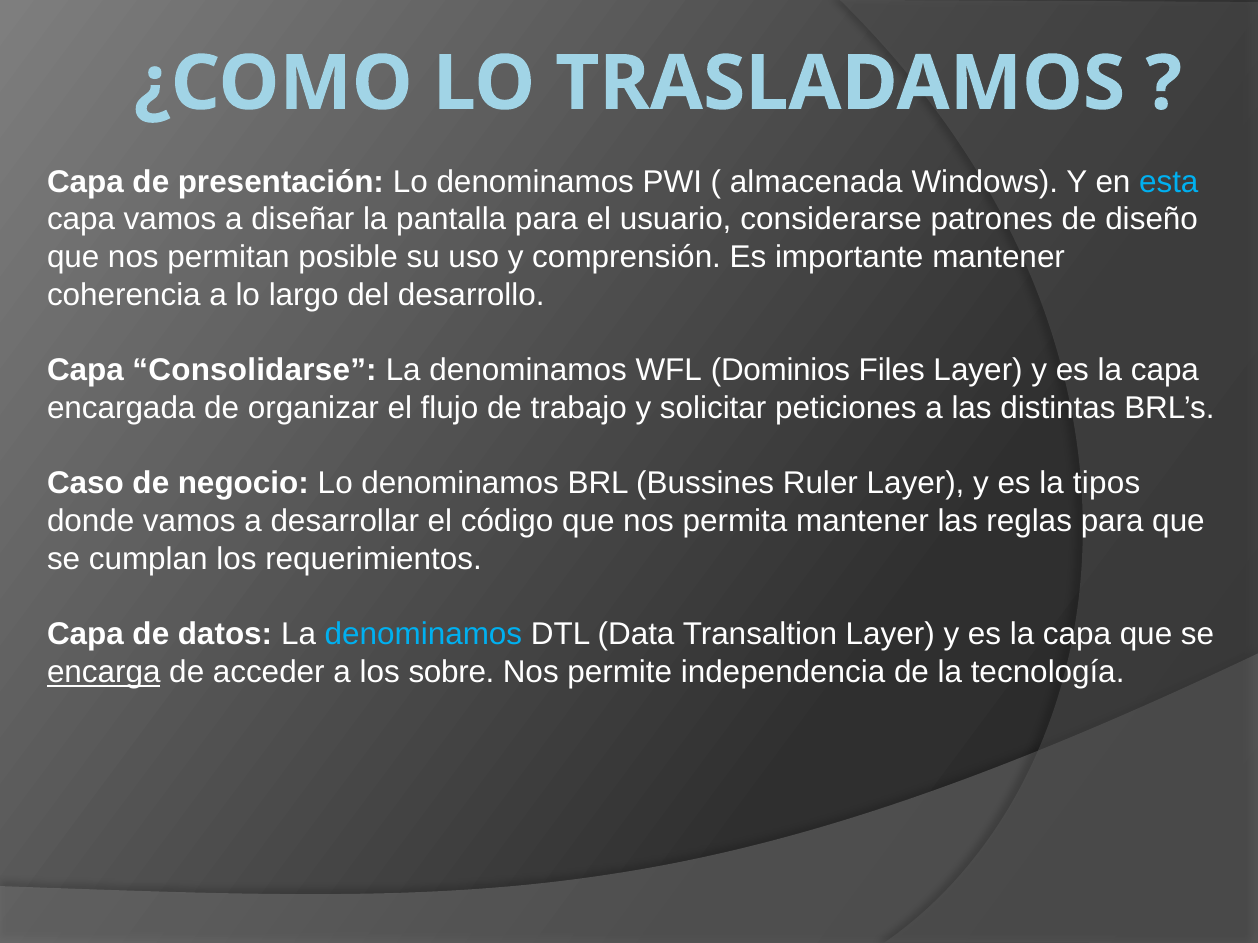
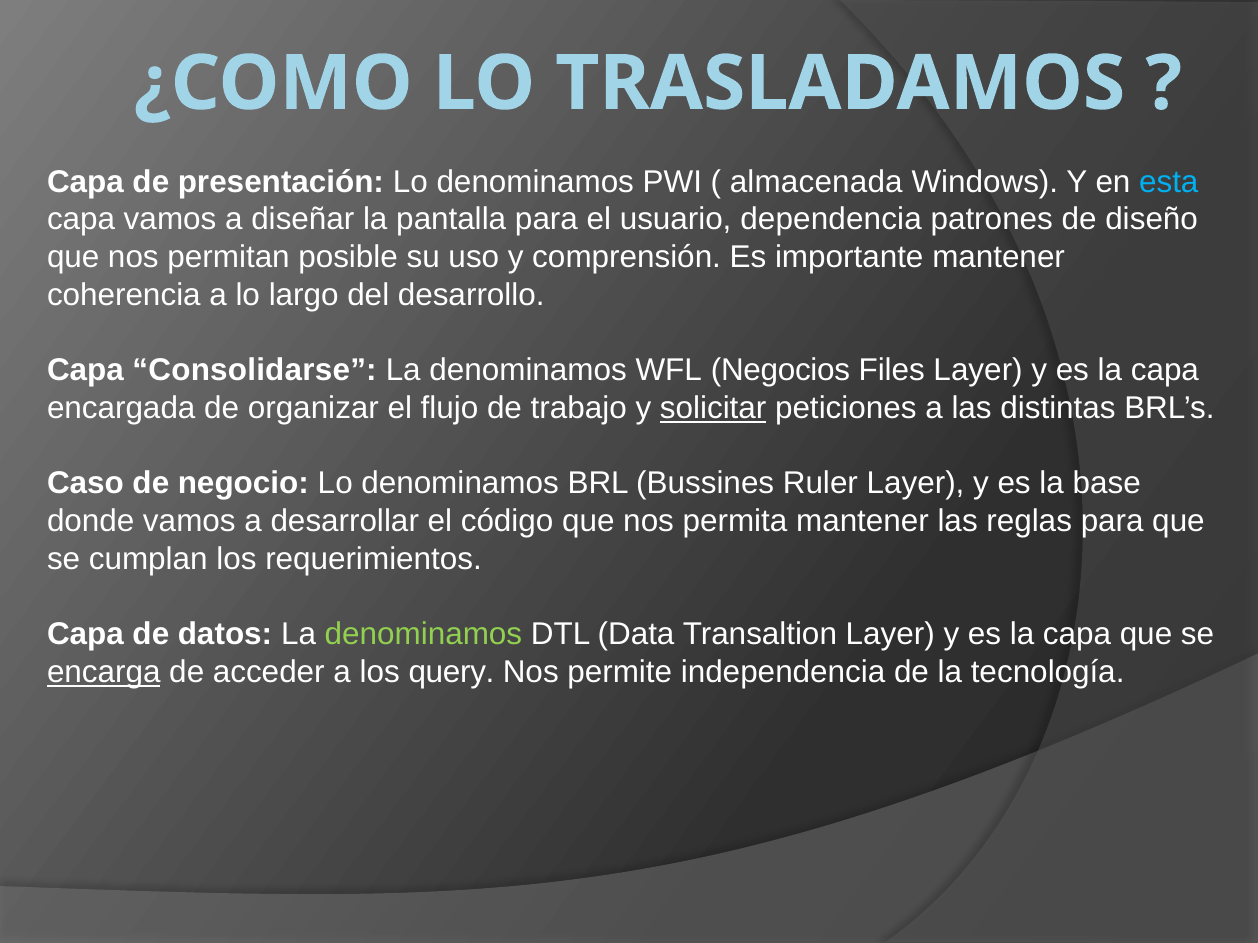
considerarse: considerarse -> dependencia
Dominios: Dominios -> Negocios
solicitar underline: none -> present
tipos: tipos -> base
denominamos at (423, 635) colour: light blue -> light green
sobre: sobre -> query
